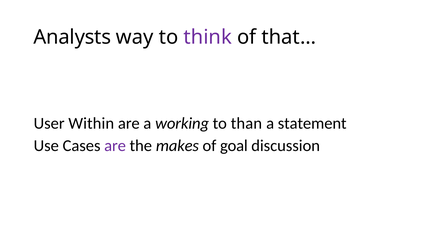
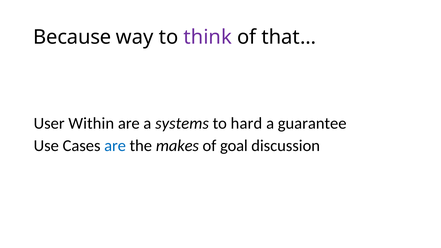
Analysts: Analysts -> Because
working: working -> systems
than: than -> hard
statement: statement -> guarantee
are at (115, 146) colour: purple -> blue
